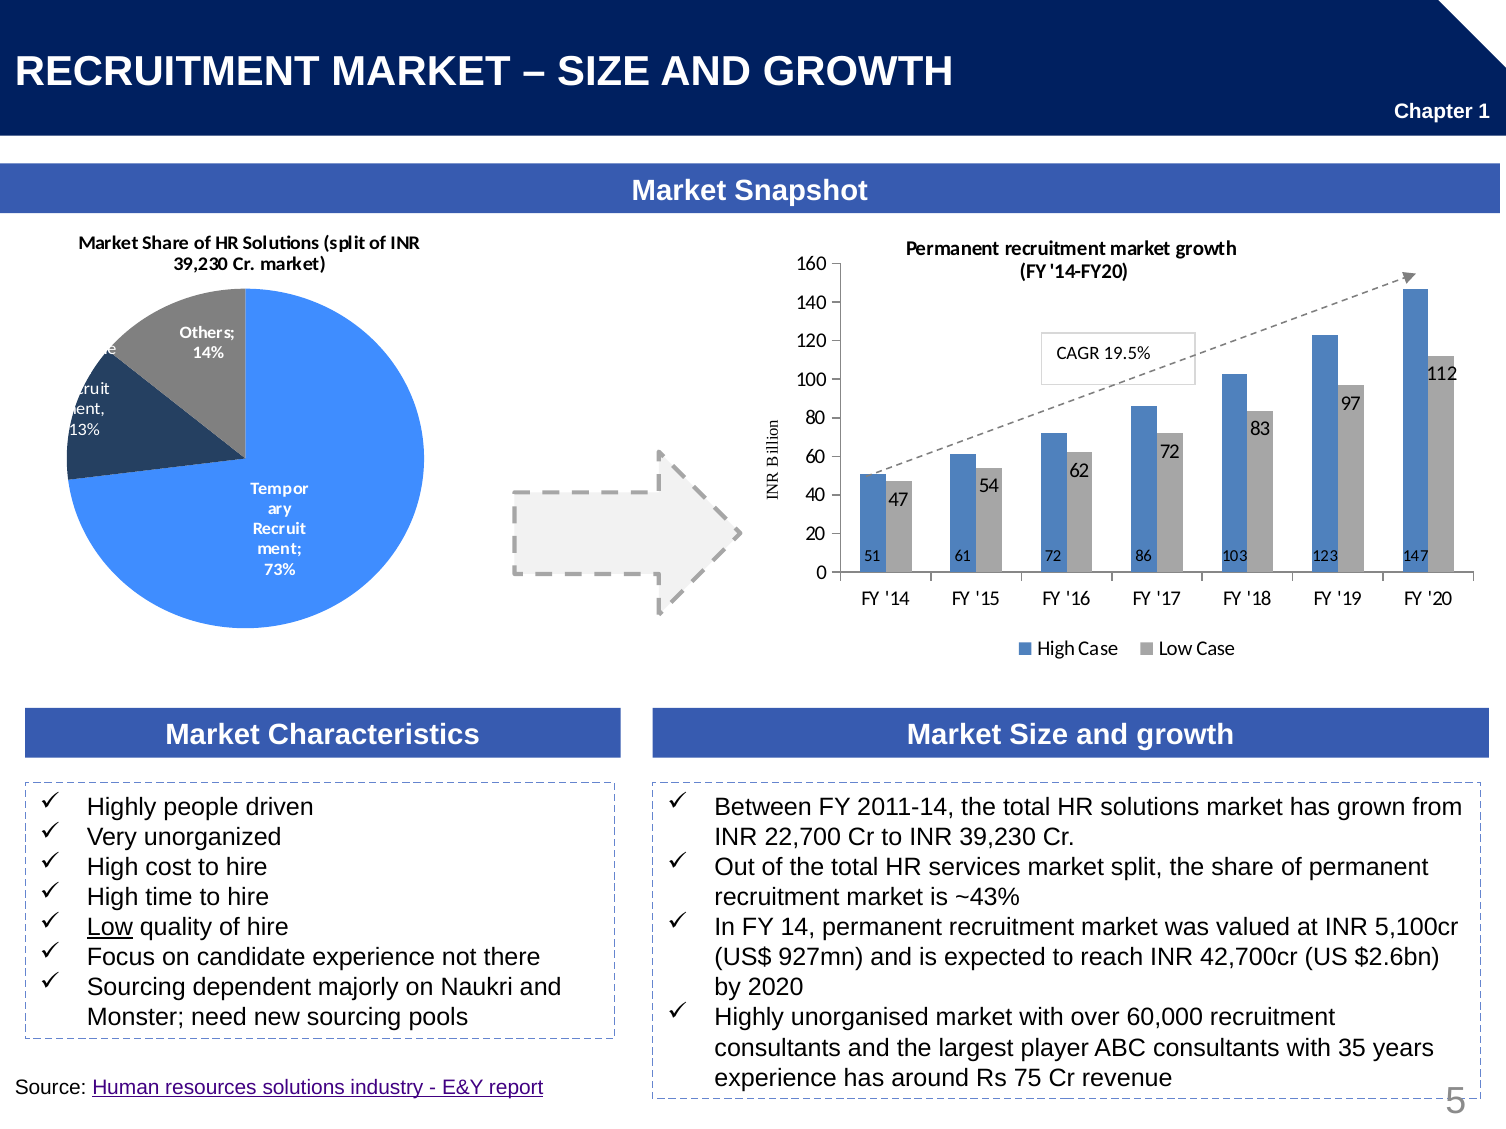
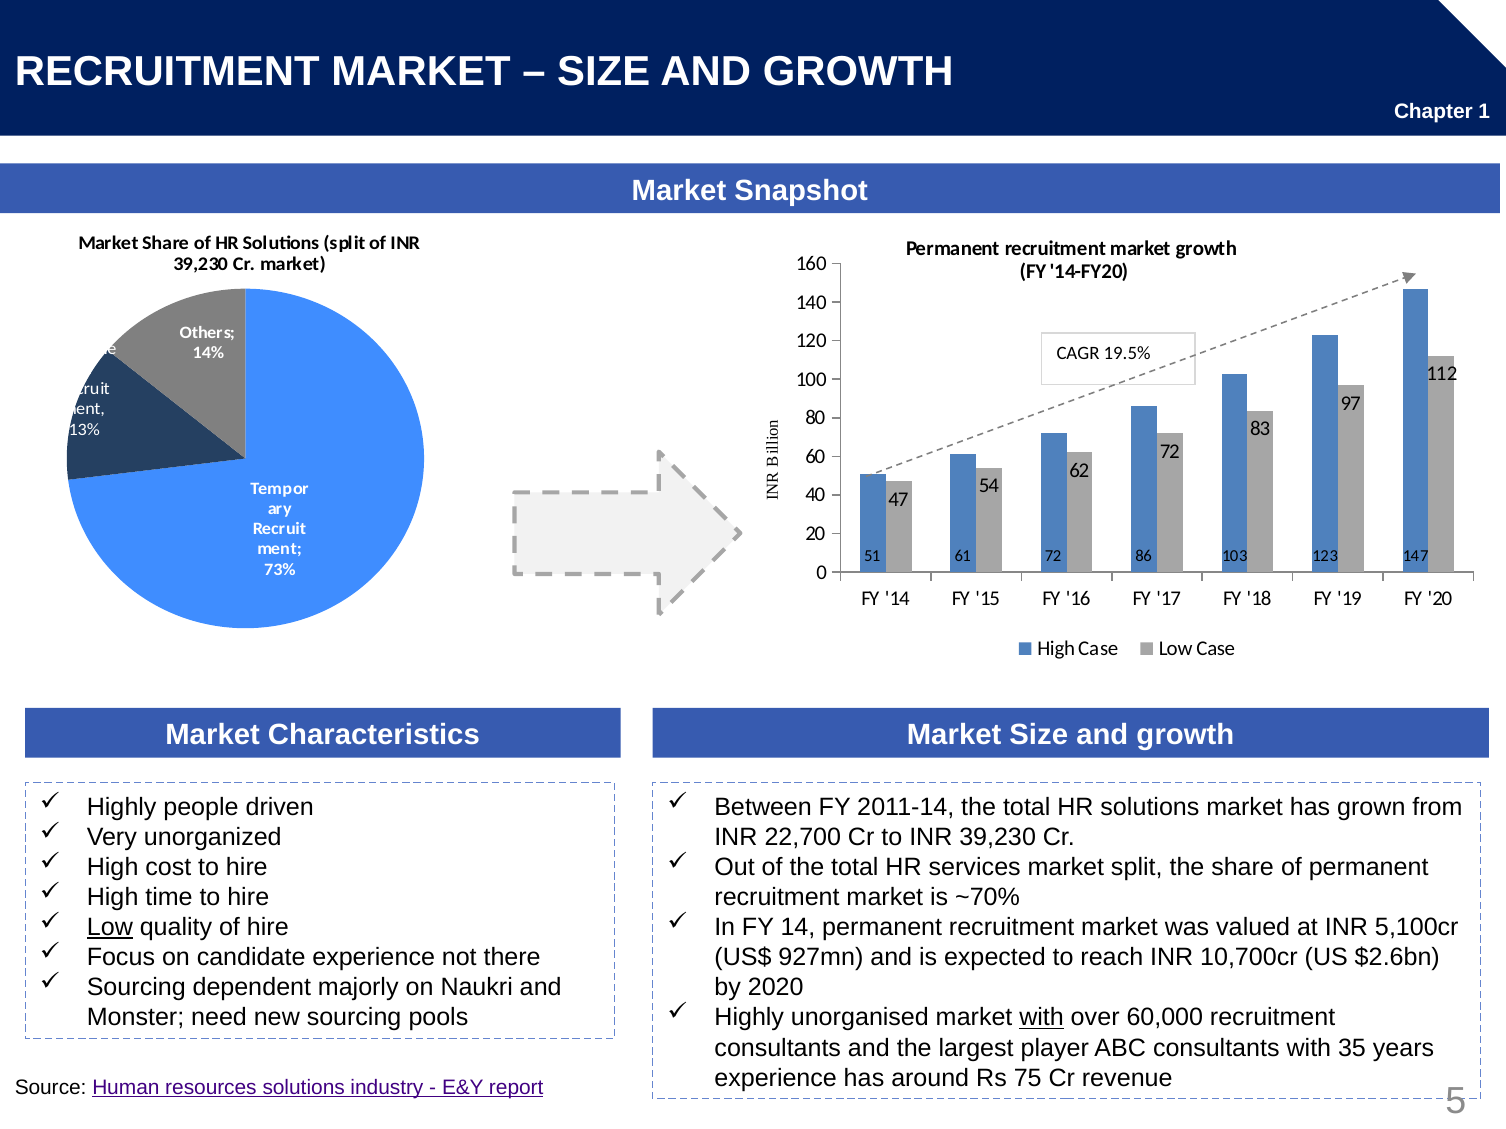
~43%: ~43% -> ~70%
42,700cr: 42,700cr -> 10,700cr
with at (1042, 1018) underline: none -> present
